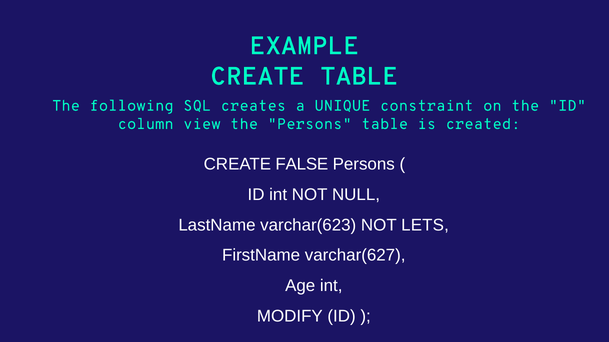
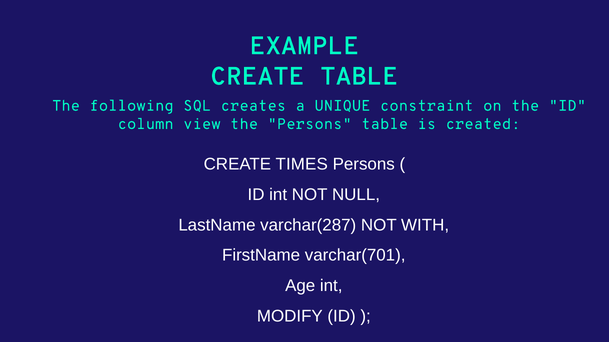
FALSE: FALSE -> TIMES
varchar(623: varchar(623 -> varchar(287
LETS: LETS -> WITH
varchar(627: varchar(627 -> varchar(701
